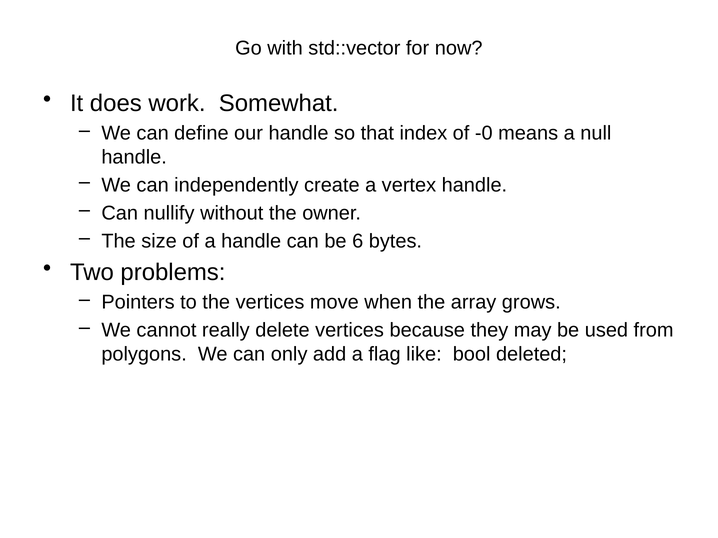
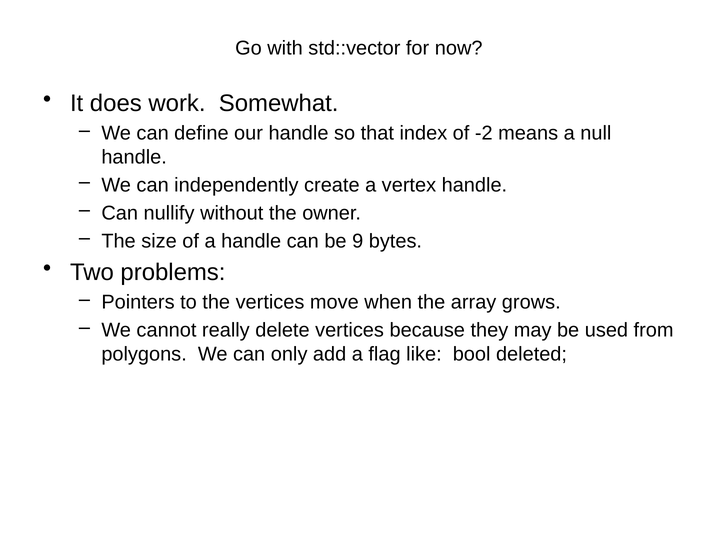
-0: -0 -> -2
6: 6 -> 9
